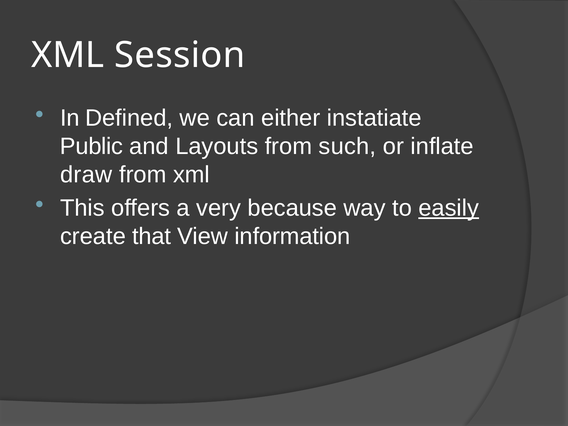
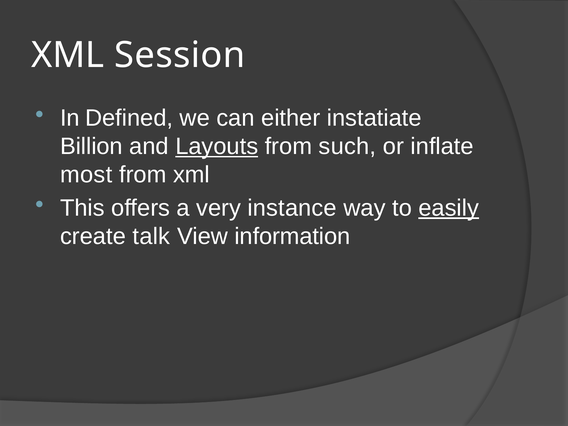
Public: Public -> Billion
Layouts underline: none -> present
draw: draw -> most
because: because -> instance
that: that -> talk
